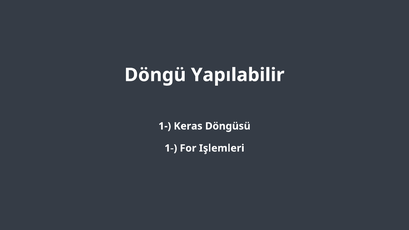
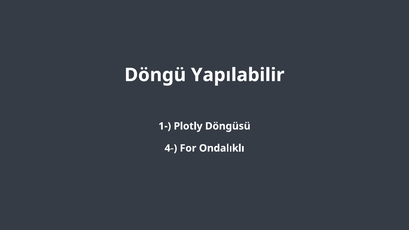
Keras: Keras -> Plotly
1- at (171, 148): 1- -> 4-
Işlemleri: Işlemleri -> Ondalıklı
